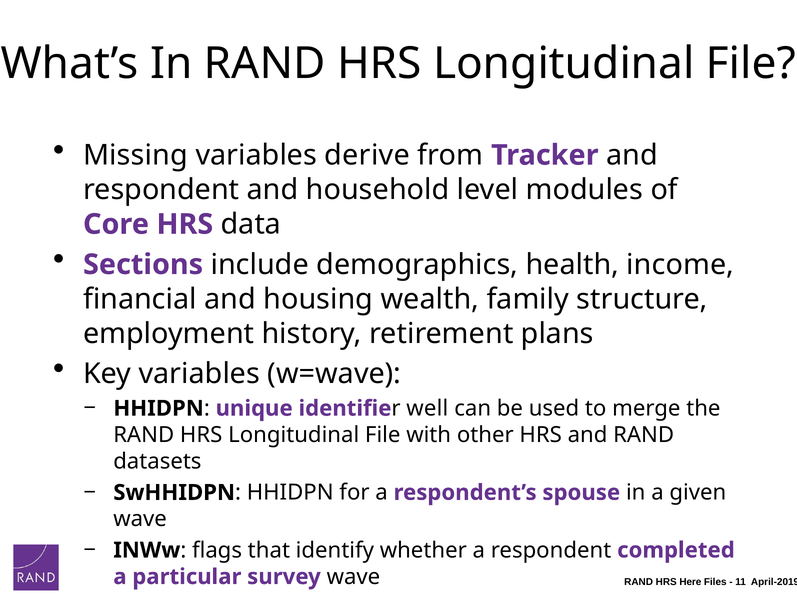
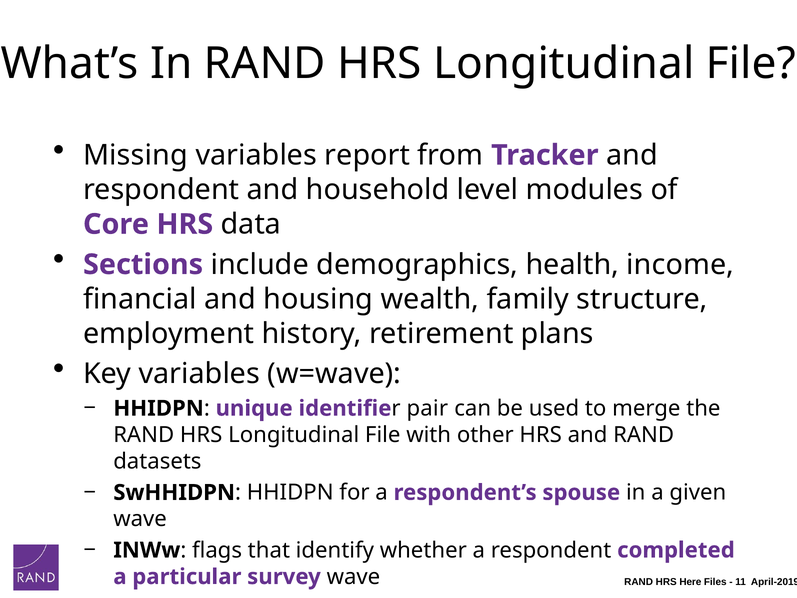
derive: derive -> report
well: well -> pair
